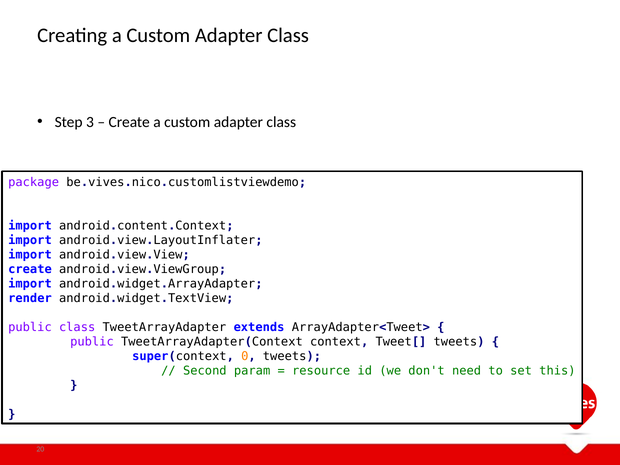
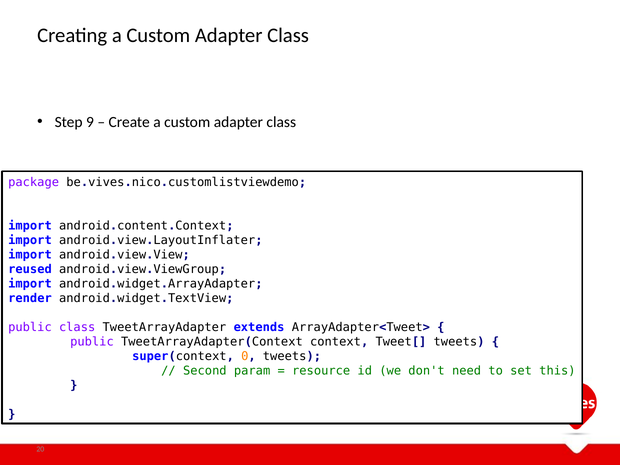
3: 3 -> 9
create at (30, 269): create -> reused
